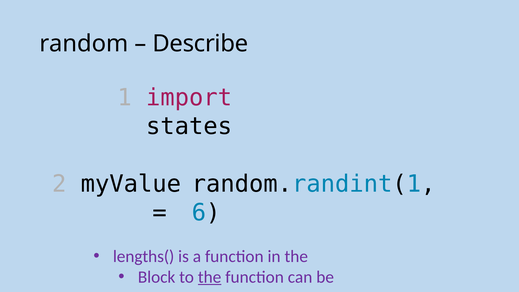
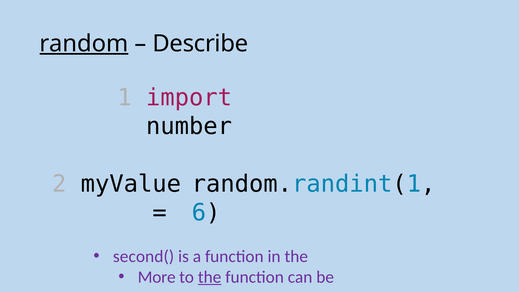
random underline: none -> present
states: states -> number
lengths(: lengths( -> second(
Block: Block -> More
